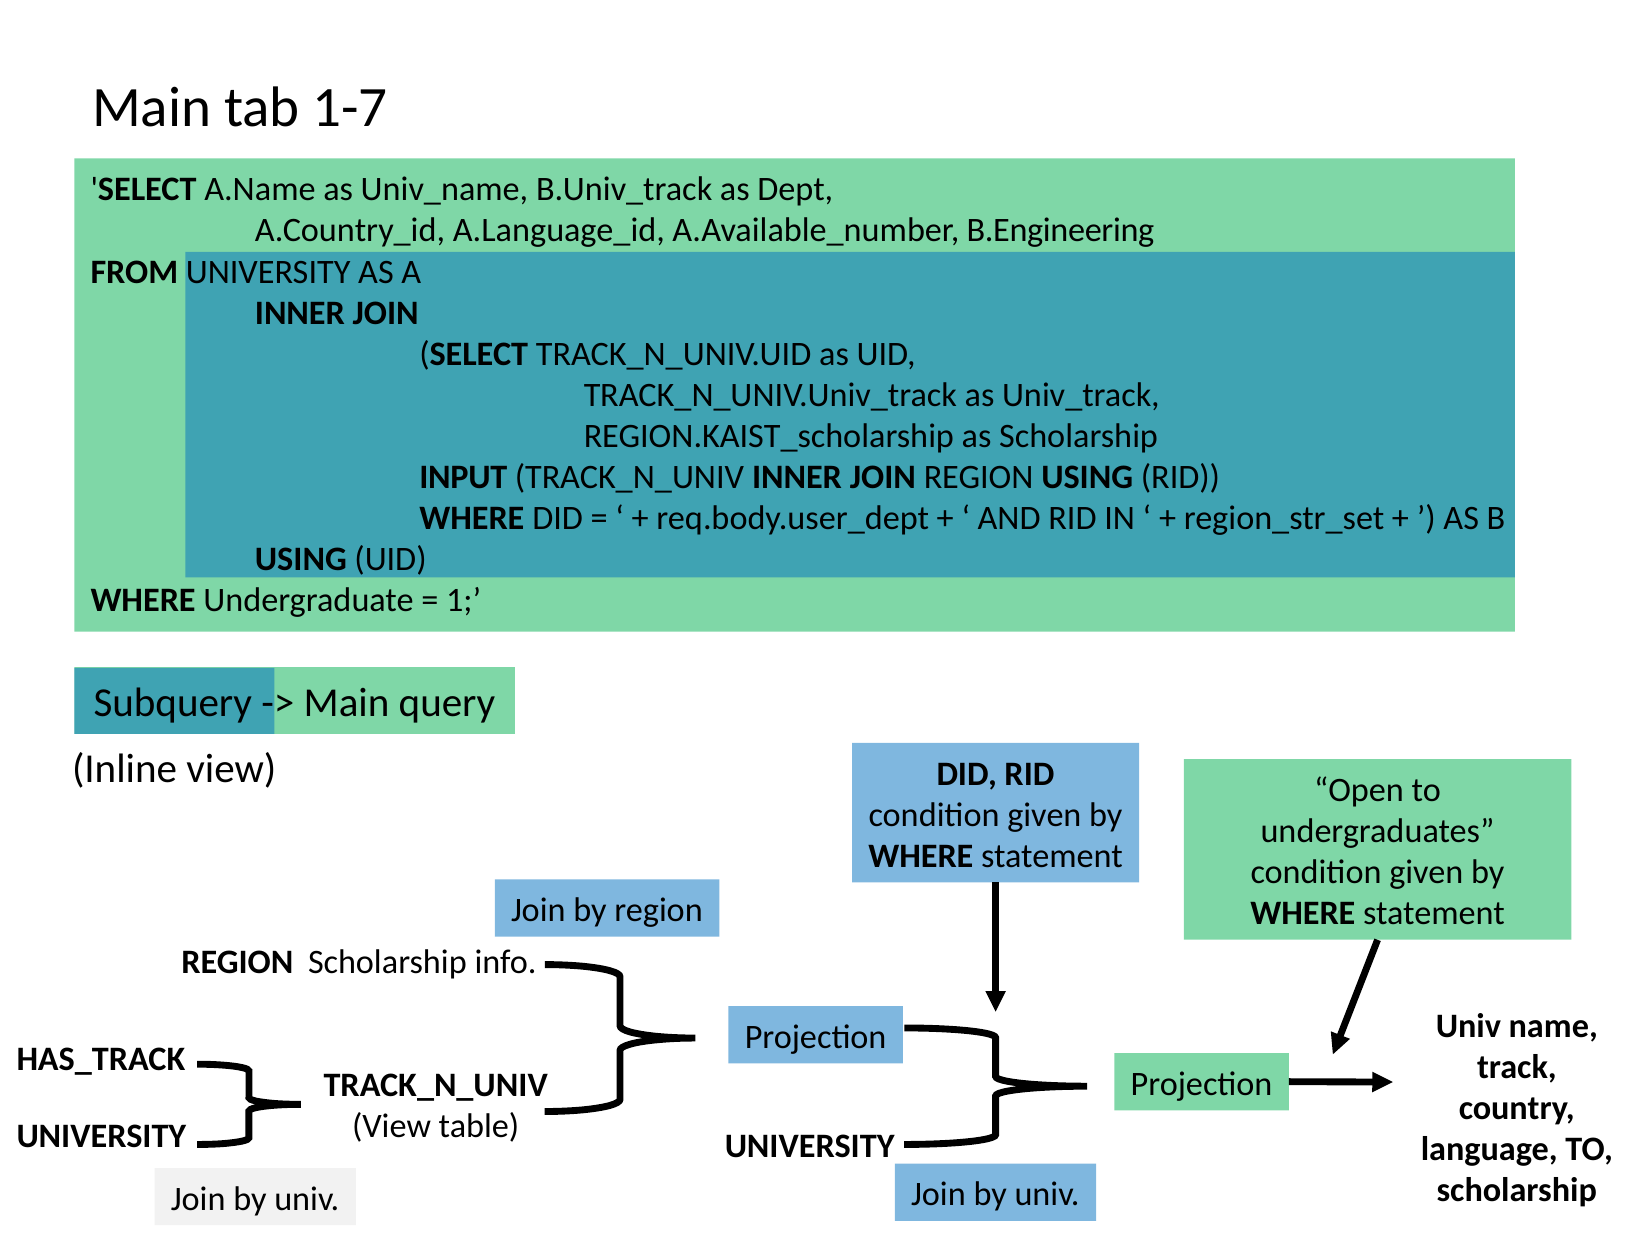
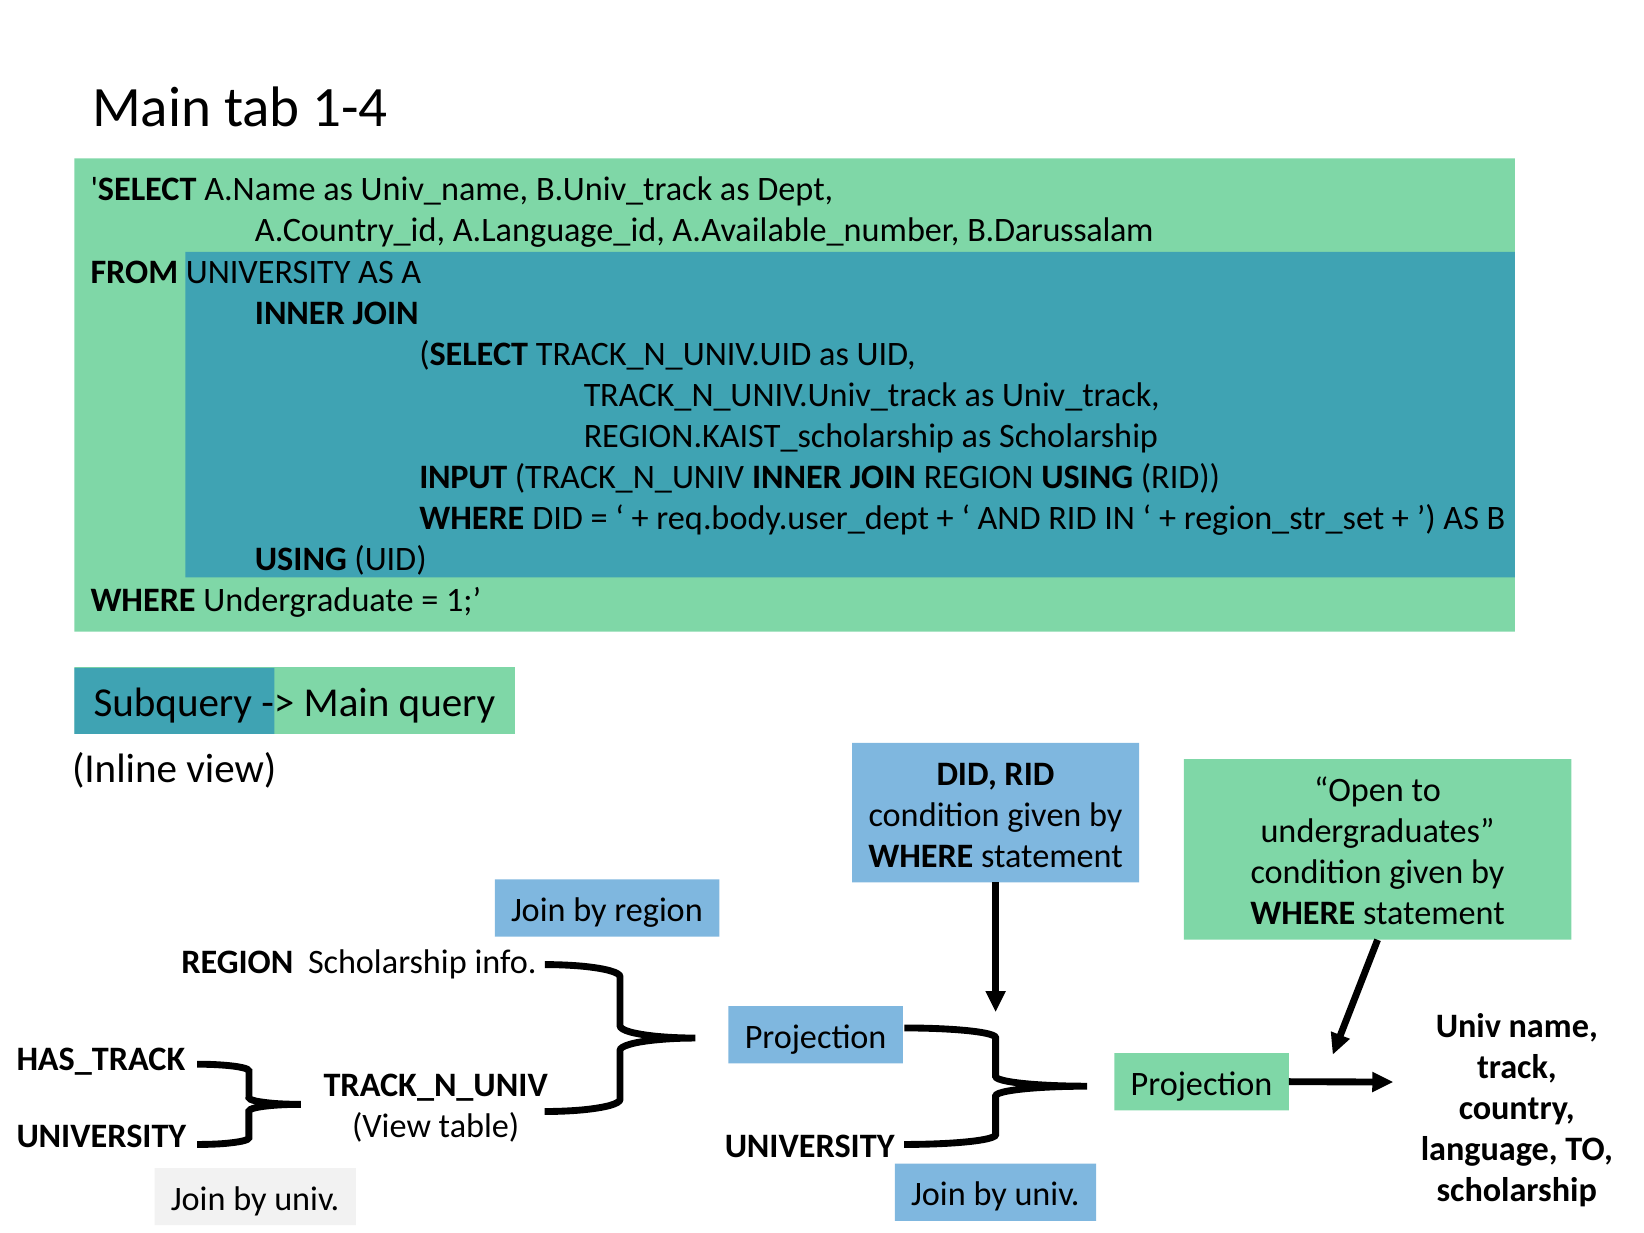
1-7: 1-7 -> 1-4
B.Engineering: B.Engineering -> B.Darussalam
